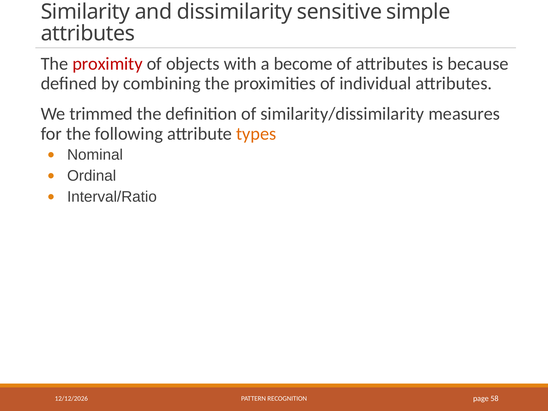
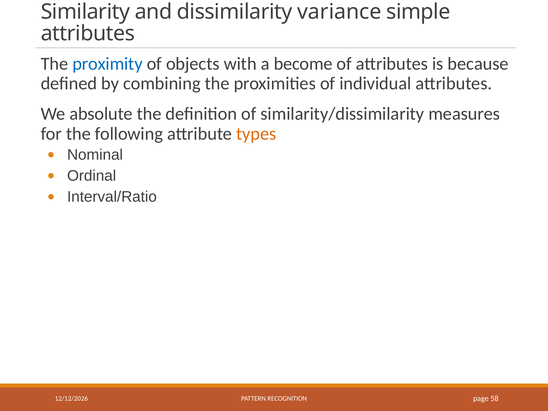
sensitive: sensitive -> variance
proximity colour: red -> blue
trimmed: trimmed -> absolute
